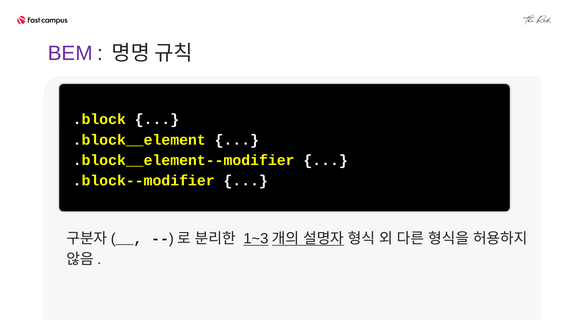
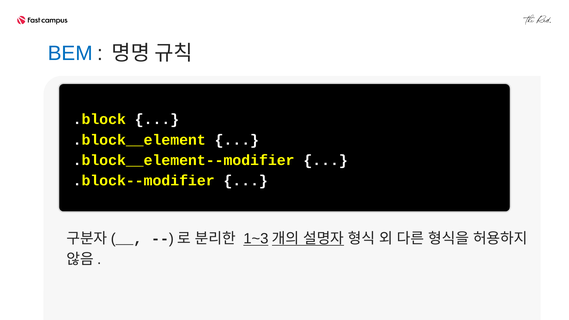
BEM colour: purple -> blue
